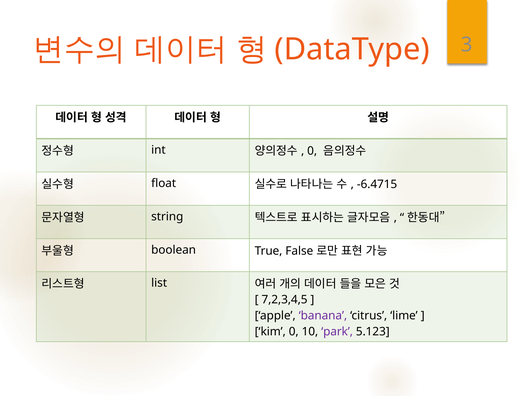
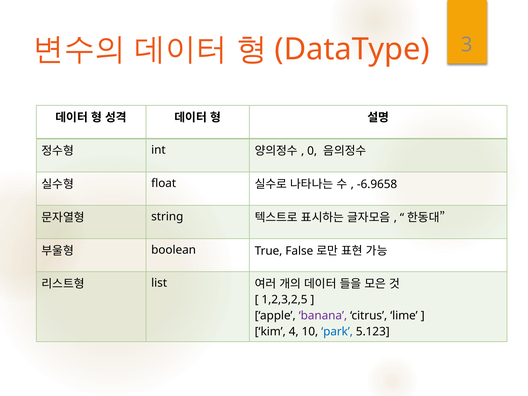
-6.4715: -6.4715 -> -6.9658
7,2,3,4,5: 7,2,3,4,5 -> 1,2,3,2,5
kim 0: 0 -> 4
park colour: purple -> blue
